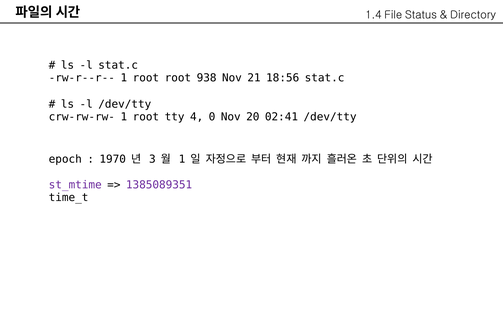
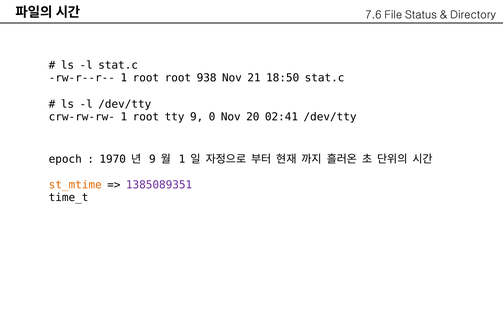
1.4: 1.4 -> 7.6
18:56: 18:56 -> 18:50
tty 4: 4 -> 9
3 at (152, 159): 3 -> 9
st_mtime colour: purple -> orange
